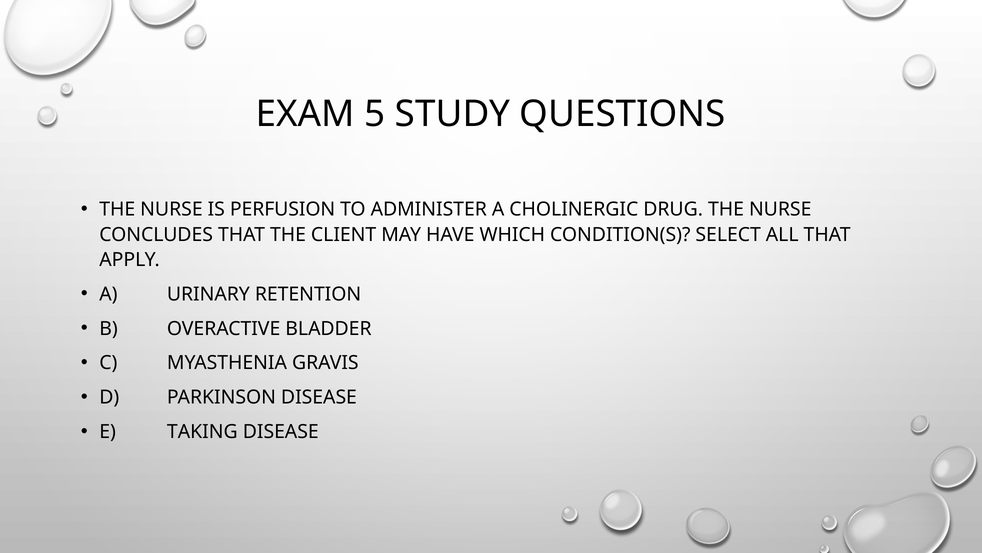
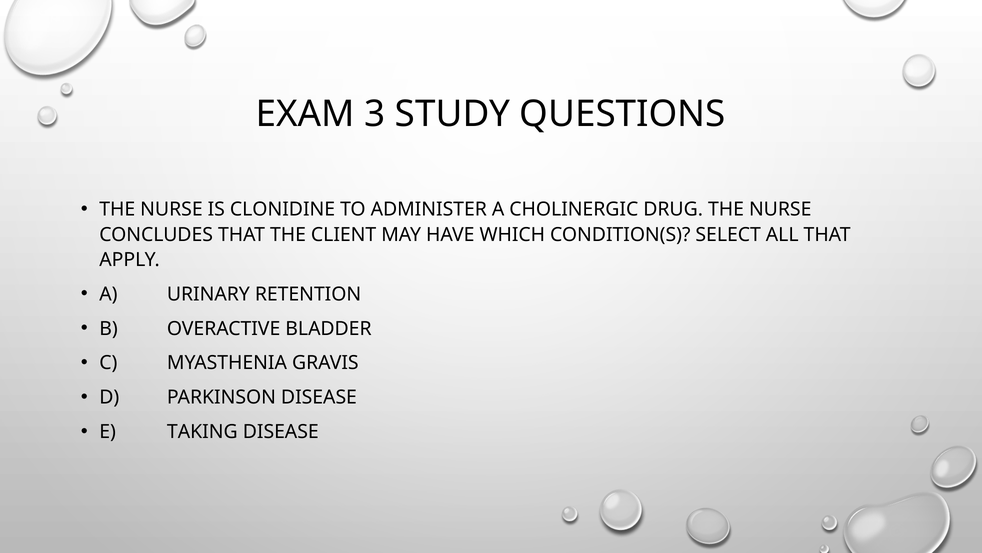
5: 5 -> 3
PERFUSION: PERFUSION -> CLONIDINE
